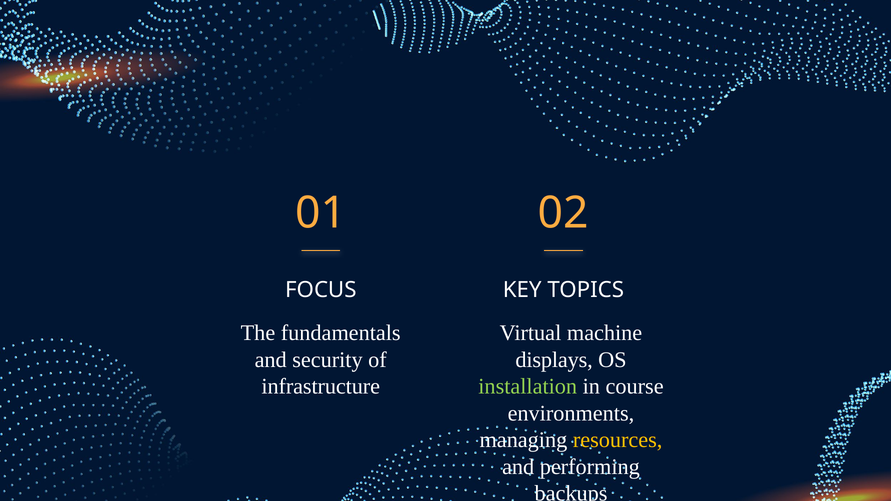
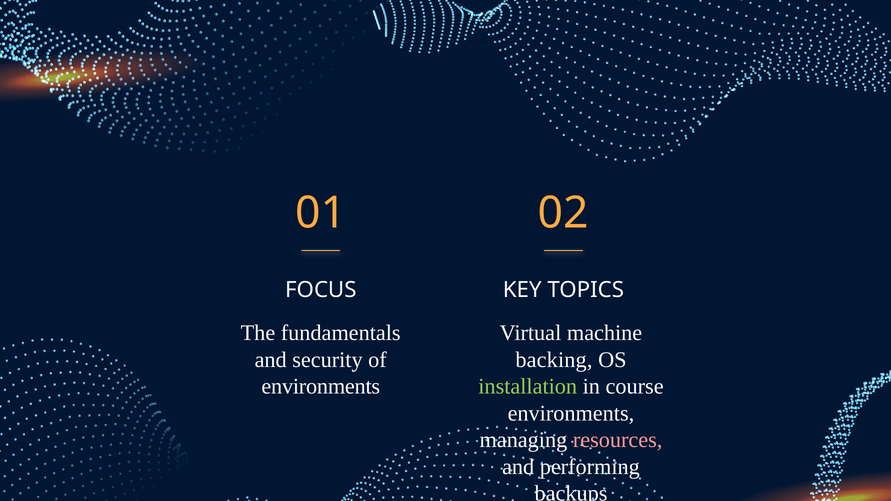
displays: displays -> backing
infrastructure at (321, 387): infrastructure -> environments
resources colour: yellow -> pink
